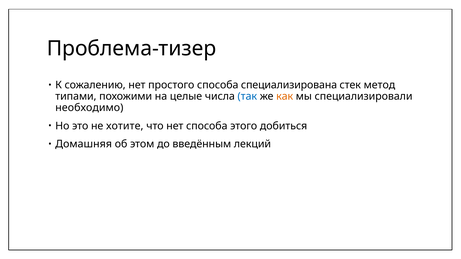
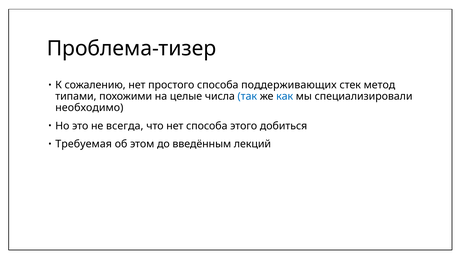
специализирована: специализирована -> поддерживающих
как colour: orange -> blue
хотите: хотите -> всегда
Домашняя: Домашняя -> Требуемая
